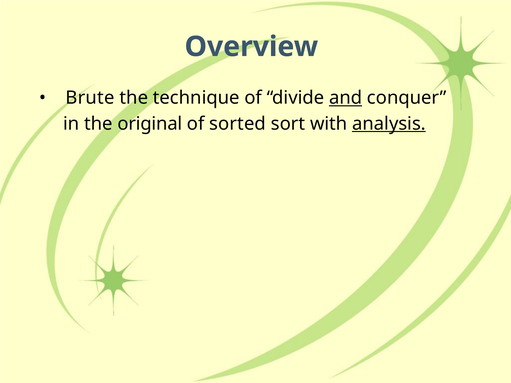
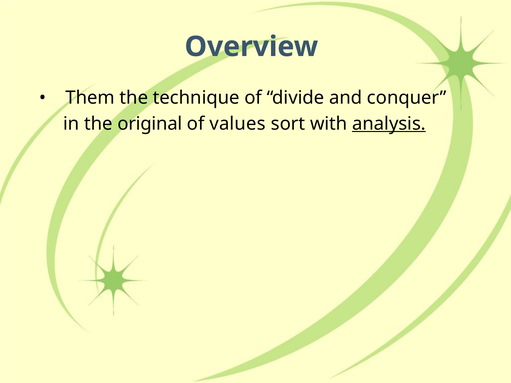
Brute: Brute -> Them
and underline: present -> none
sorted: sorted -> values
